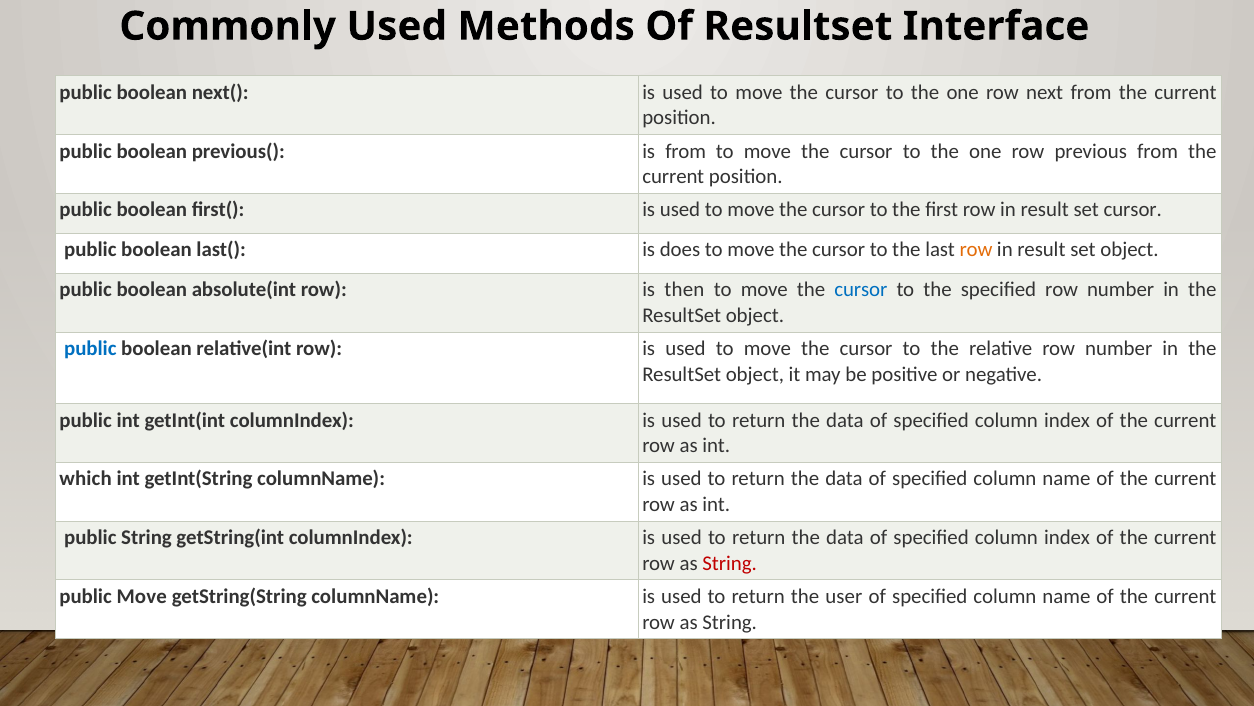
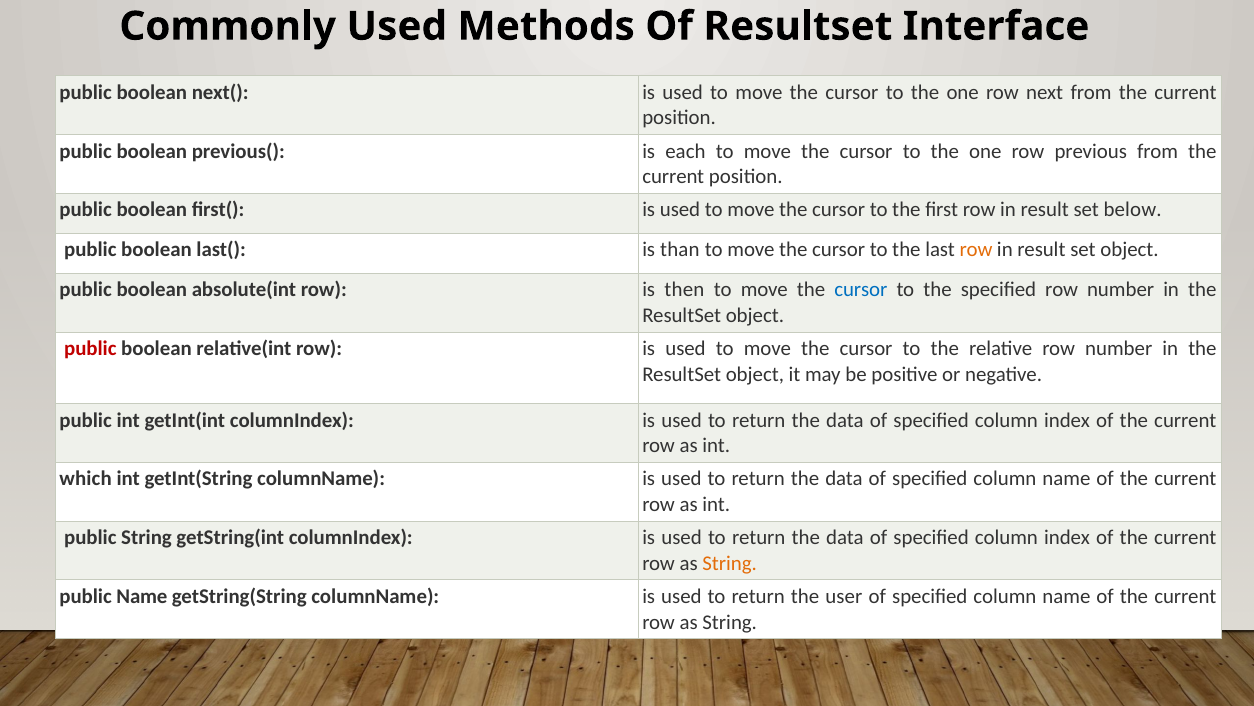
is from: from -> each
set cursor: cursor -> below
does: does -> than
public at (90, 349) colour: blue -> red
String at (730, 563) colour: red -> orange
public Move: Move -> Name
